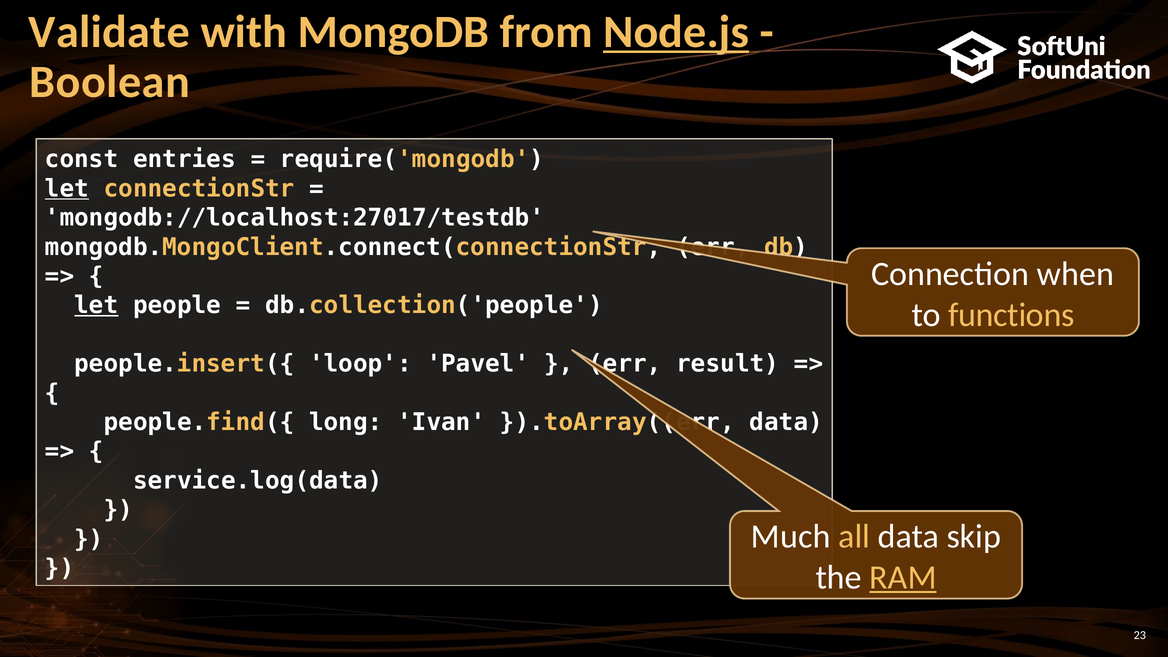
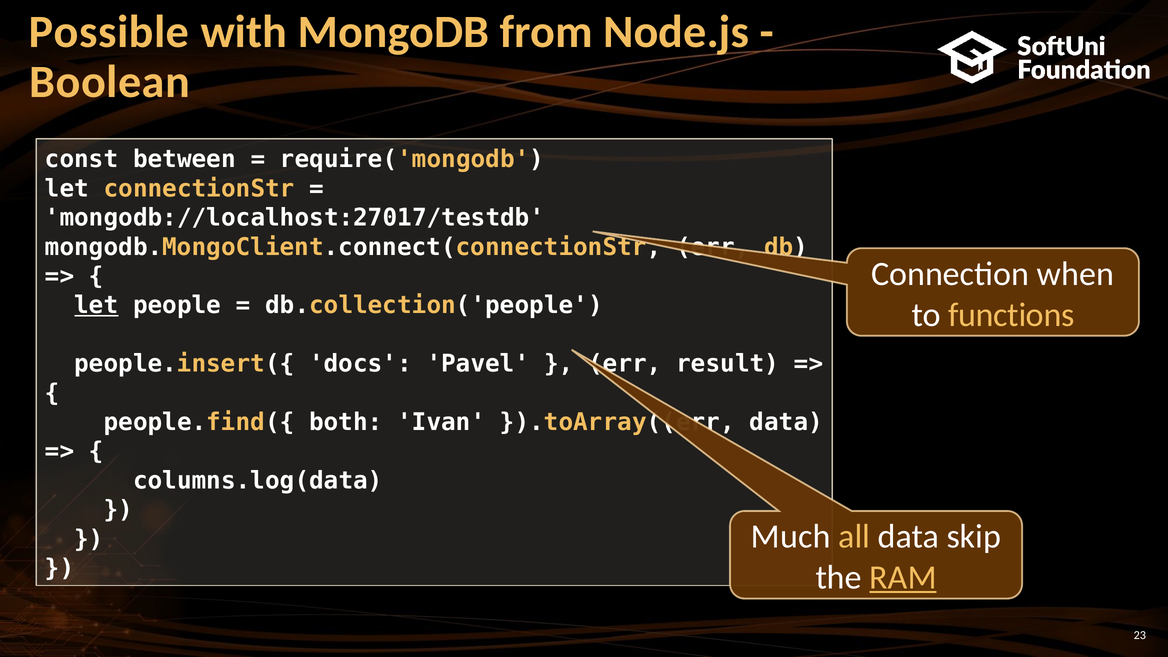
Validate: Validate -> Possible
Node.js underline: present -> none
entries: entries -> between
let at (67, 189) underline: present -> none
loop: loop -> docs
long: long -> both
service.log(data: service.log(data -> columns.log(data
